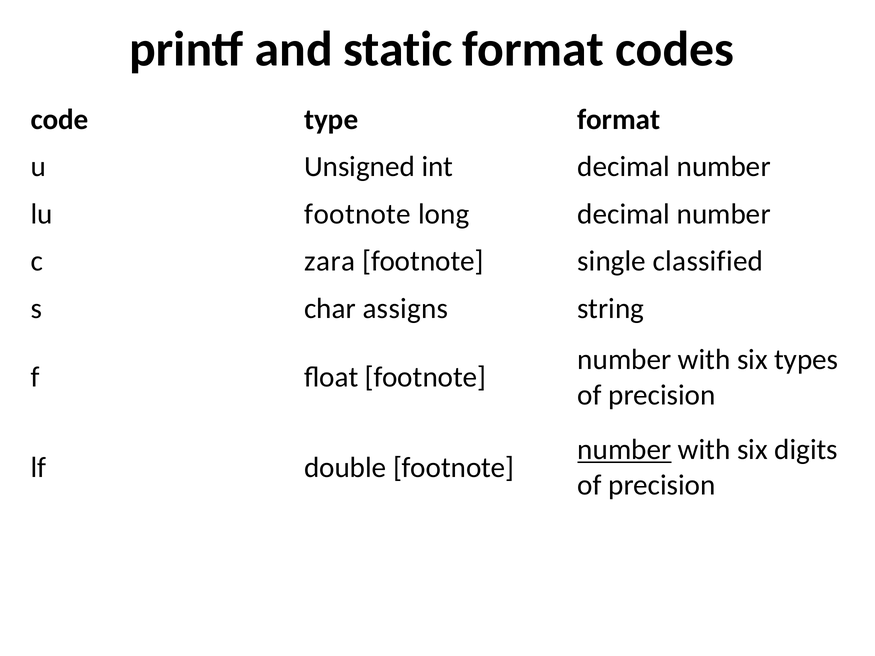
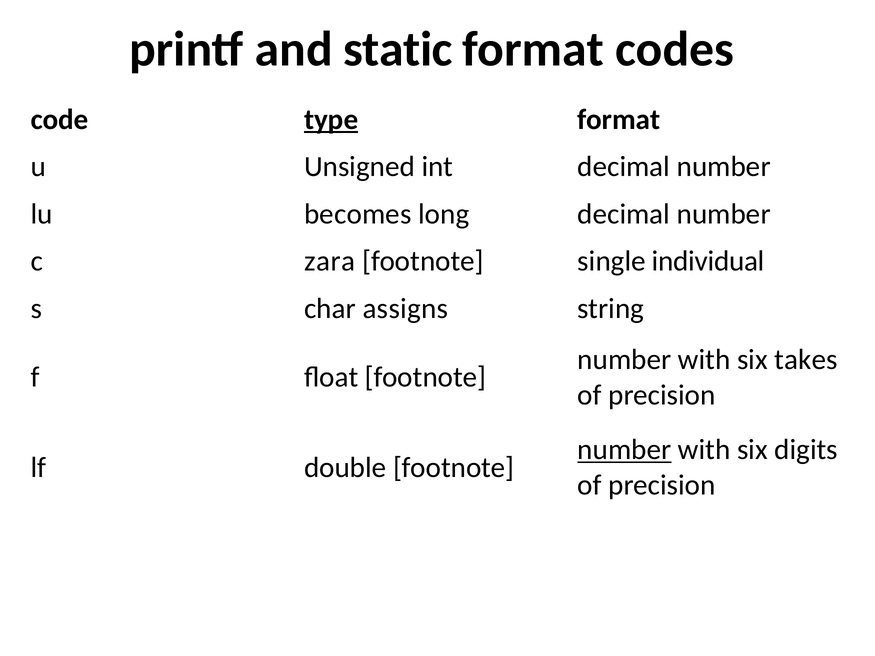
type underline: none -> present
lu footnote: footnote -> becomes
classified: classified -> individual
types: types -> takes
